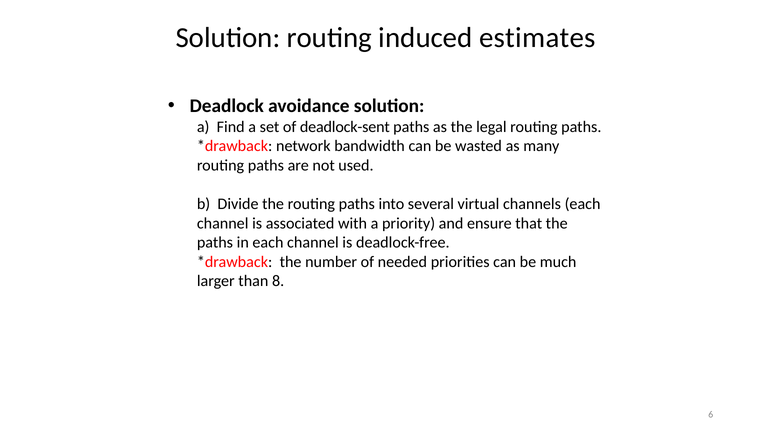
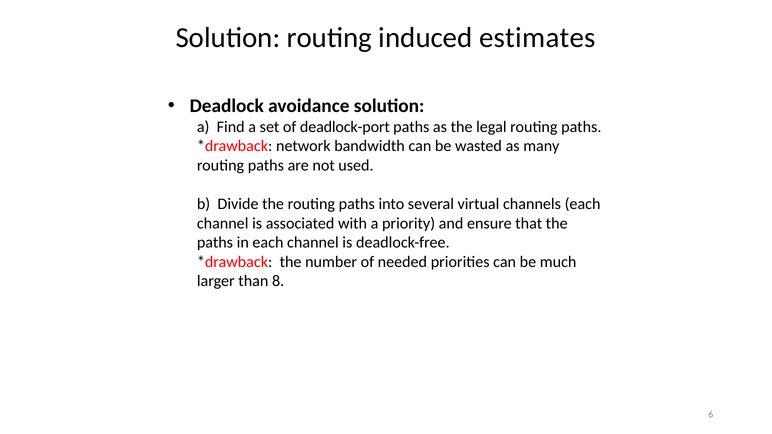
deadlock-sent: deadlock-sent -> deadlock-port
